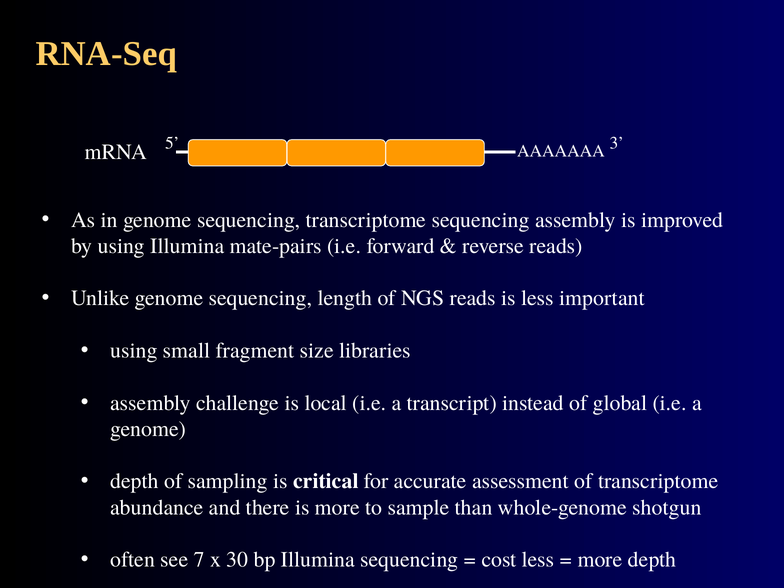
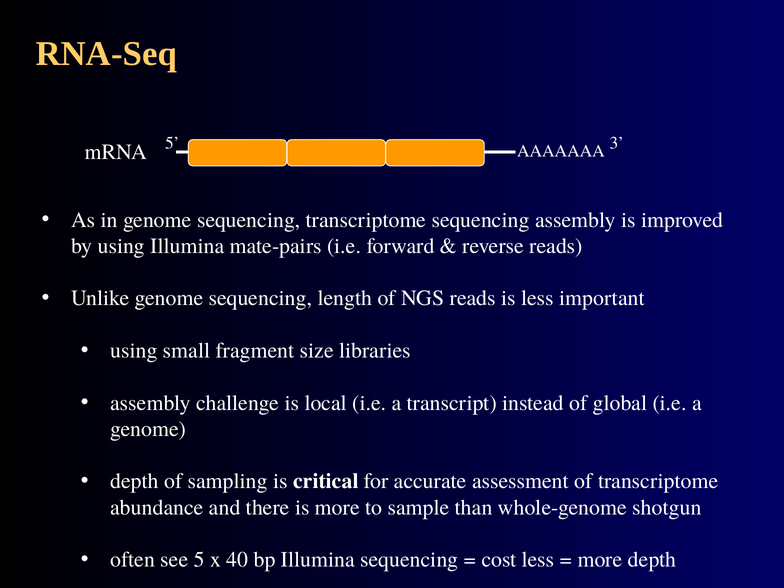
see 7: 7 -> 5
30: 30 -> 40
